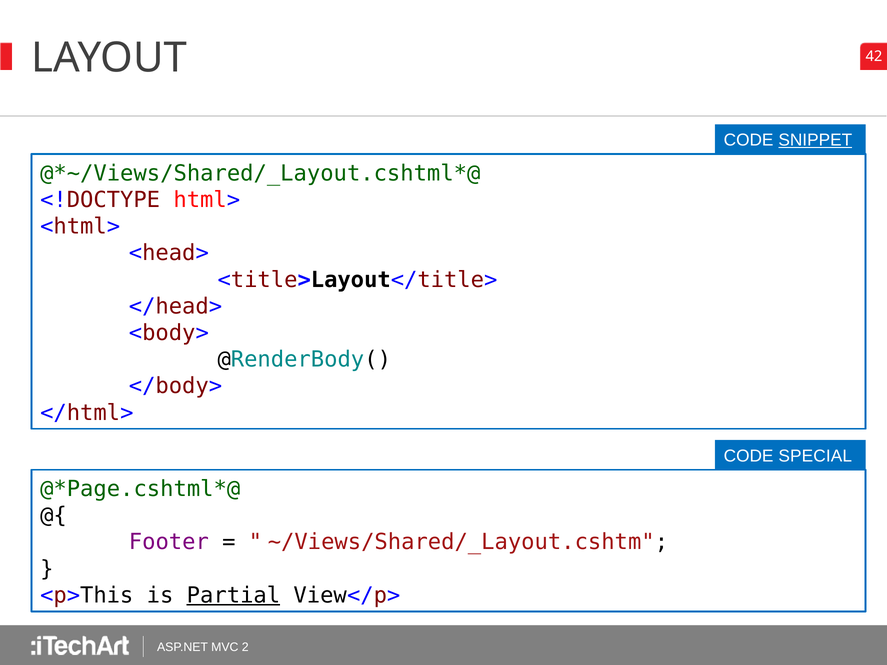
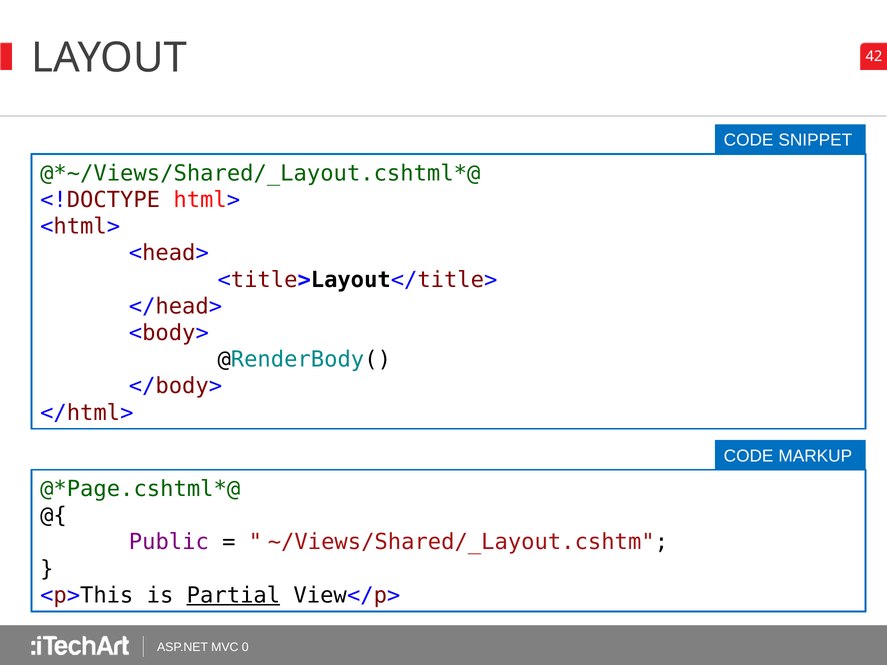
SNIPPET underline: present -> none
SPECIAL: SPECIAL -> MARKUP
Footer: Footer -> Public
2: 2 -> 0
